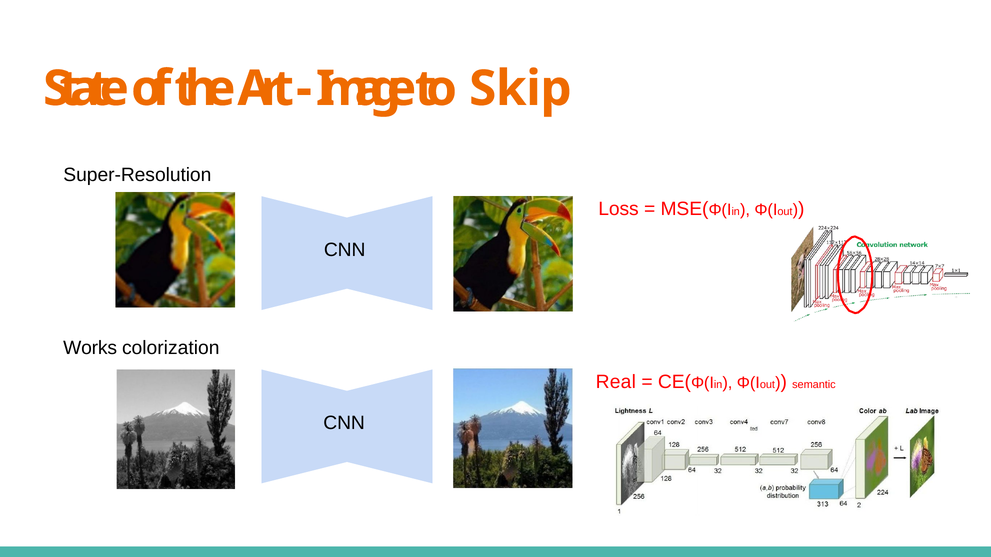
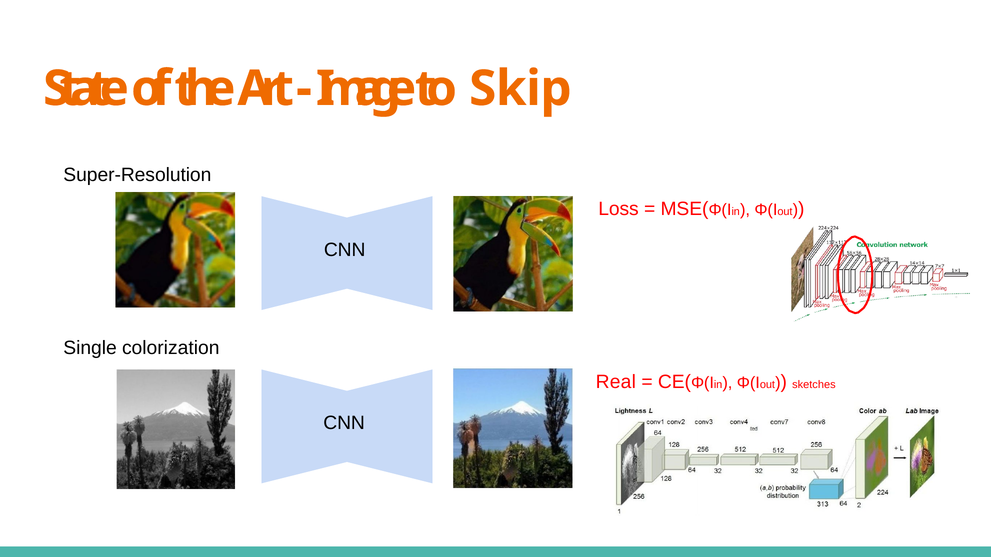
Works: Works -> Single
semantic: semantic -> sketches
